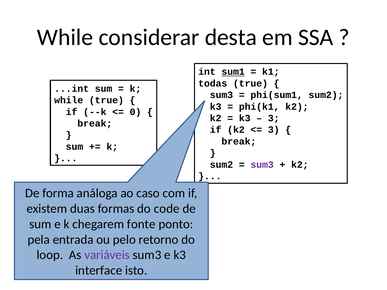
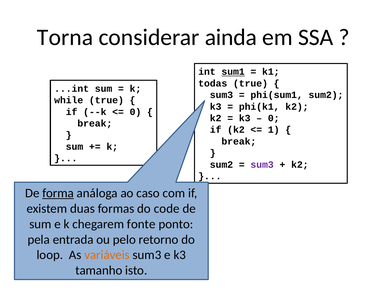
While at (65, 37): While -> Torna
desta: desta -> ainda
3 at (274, 118): 3 -> 0
3 at (274, 130): 3 -> 1
forma underline: none -> present
variáveis colour: purple -> orange
interface: interface -> tamanho
